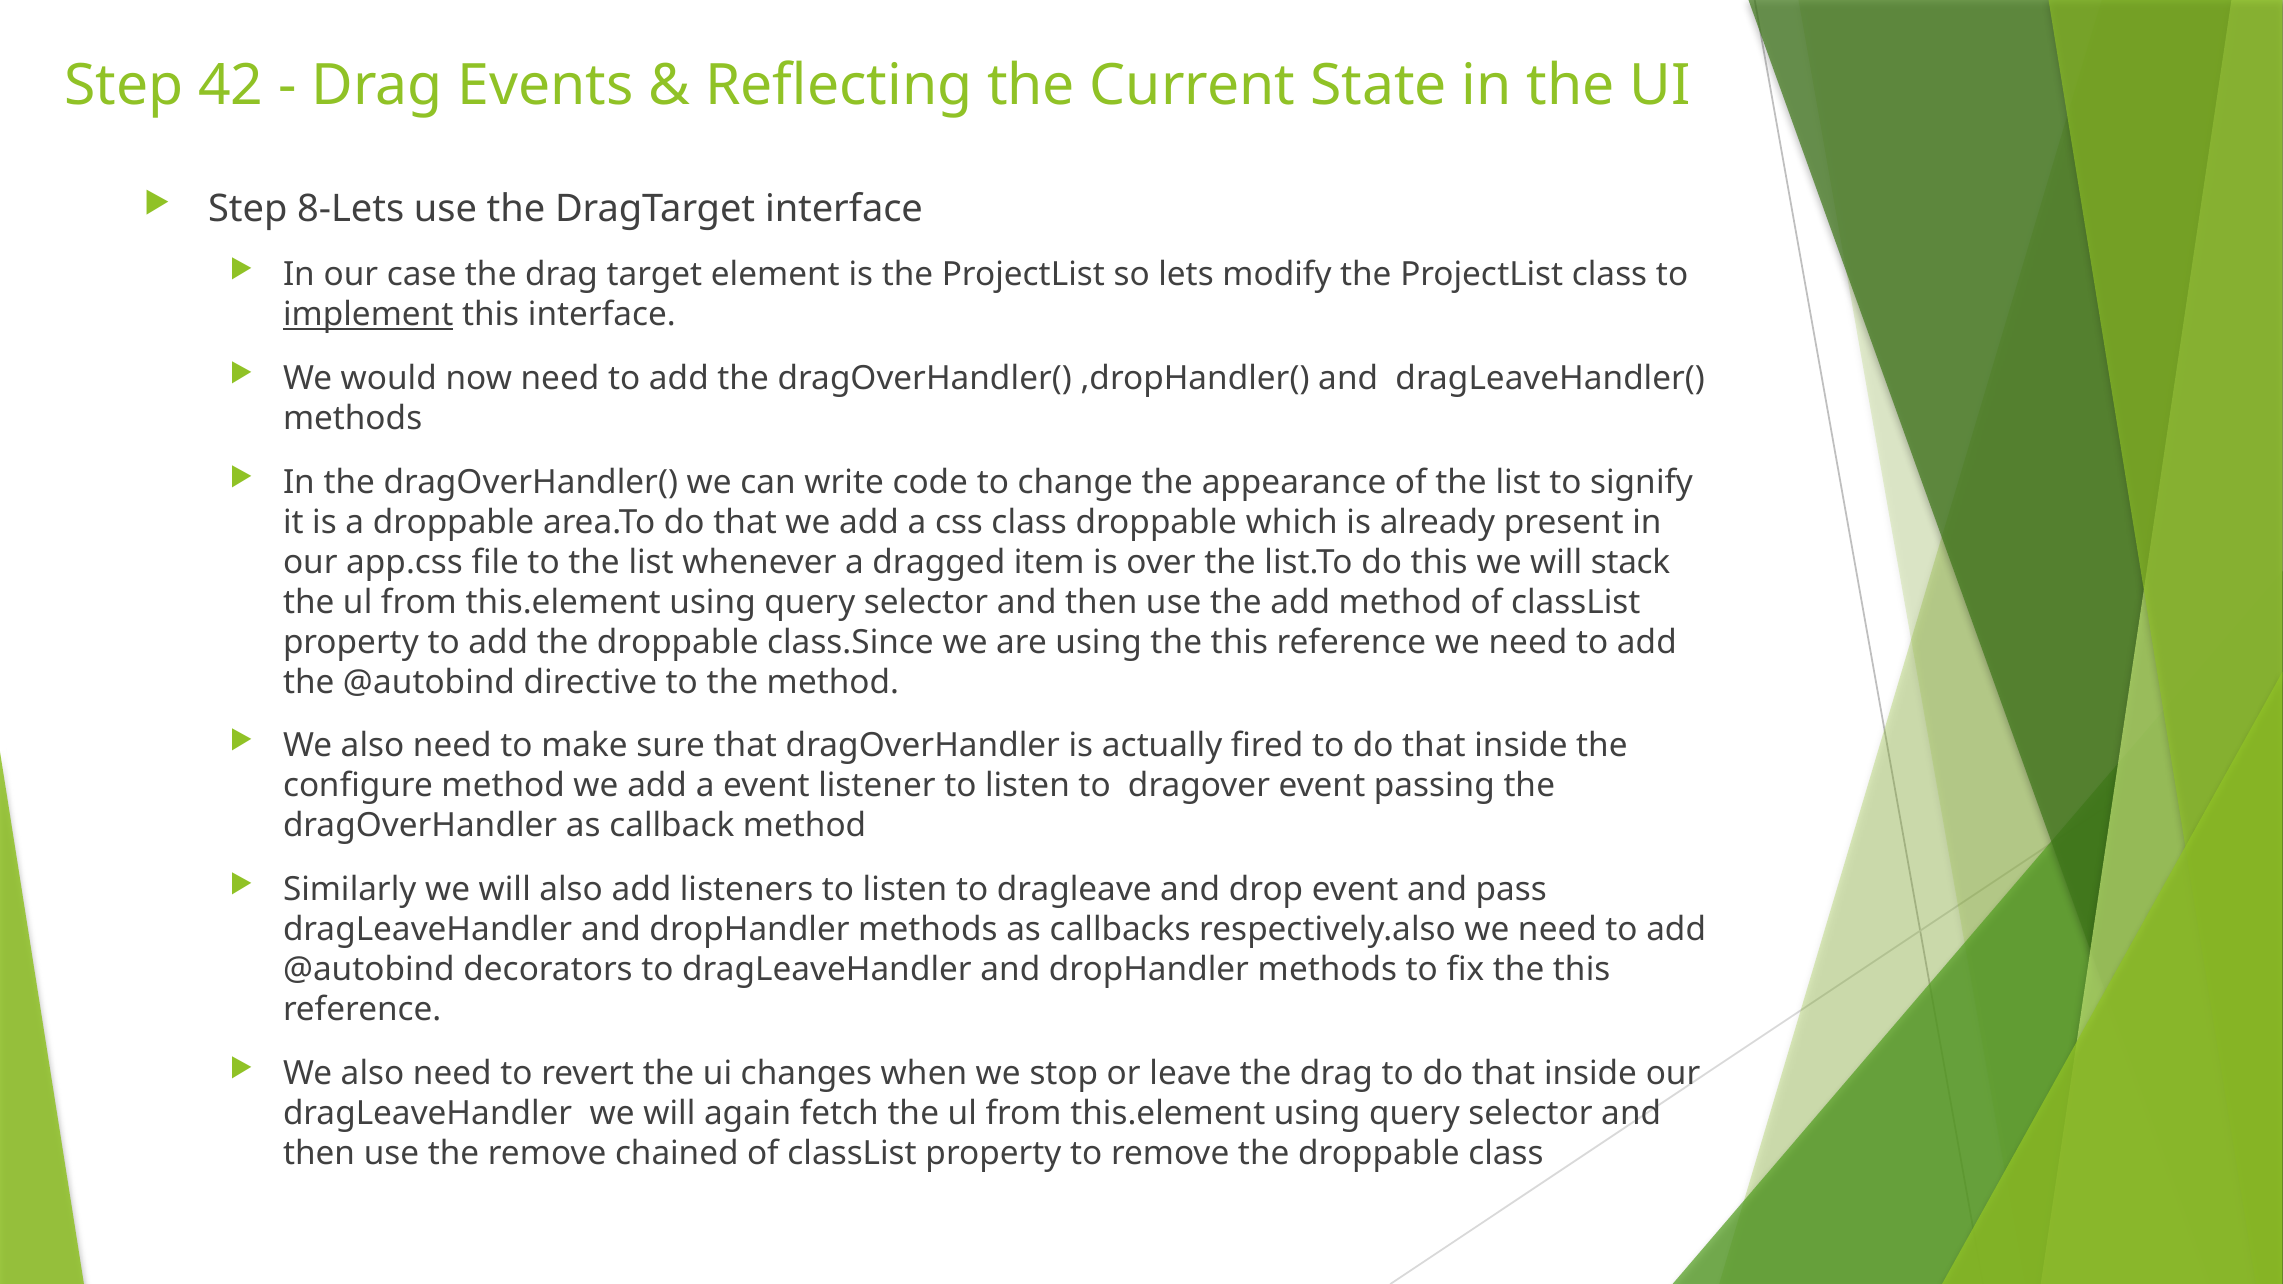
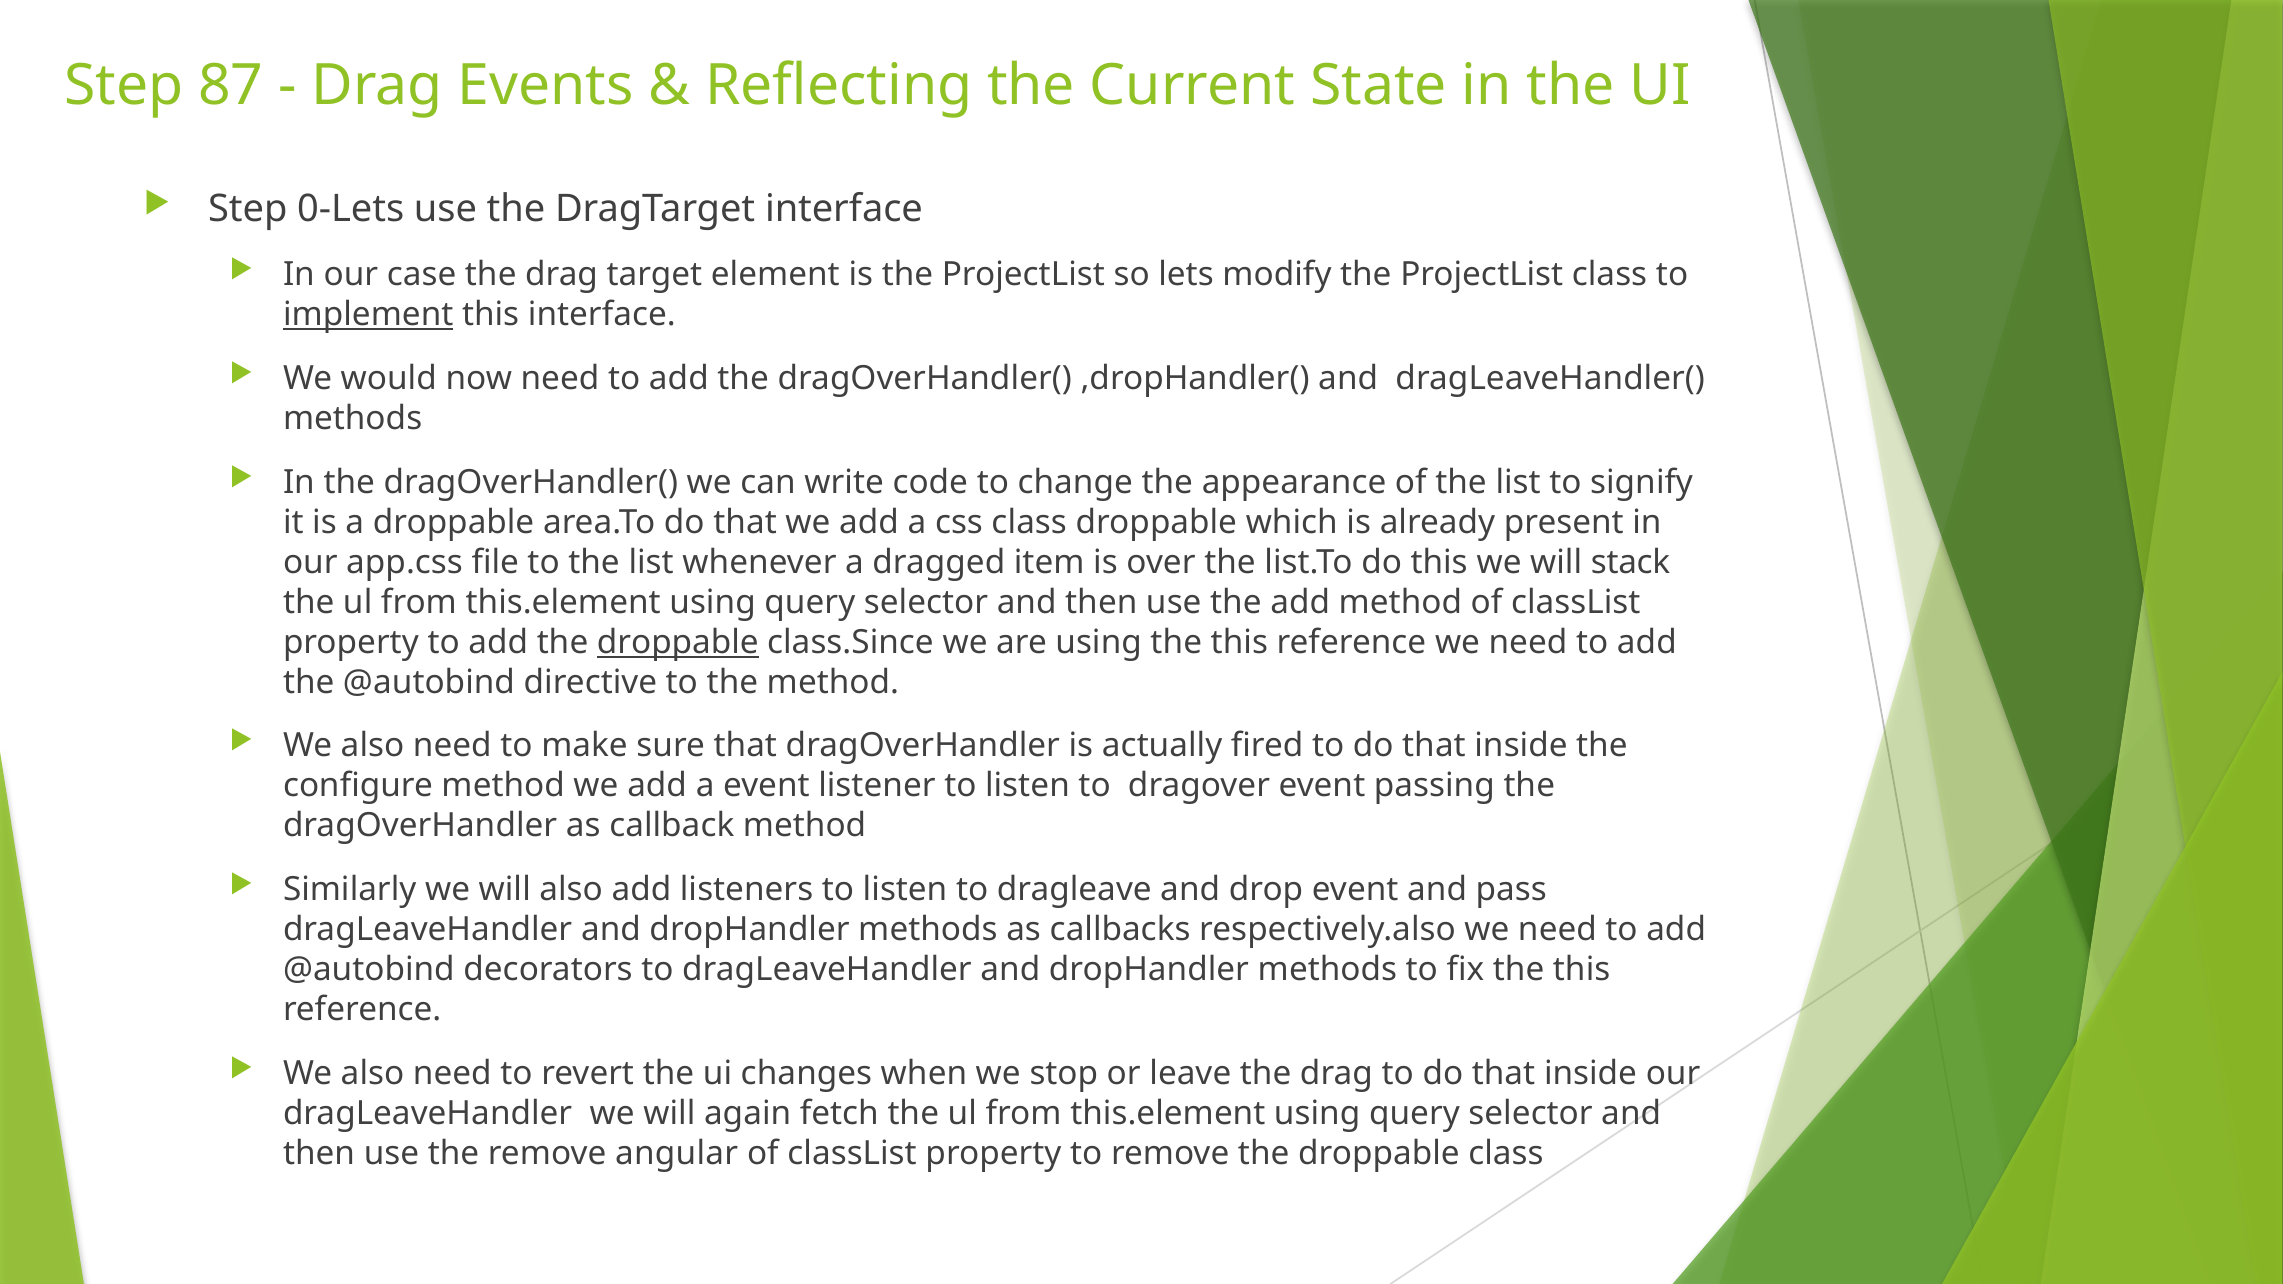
42: 42 -> 87
8-Lets: 8-Lets -> 0-Lets
droppable at (678, 642) underline: none -> present
chained: chained -> angular
